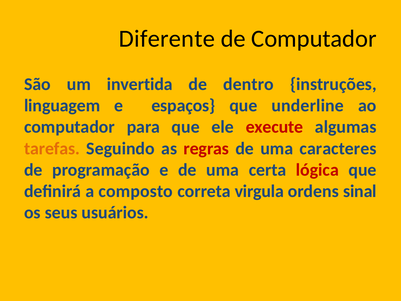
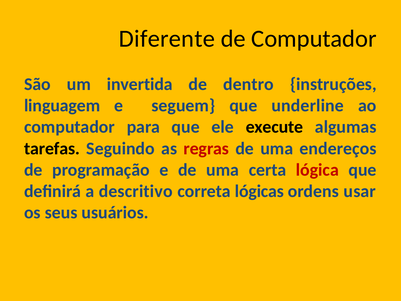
espaços: espaços -> seguem
execute colour: red -> black
tarefas colour: orange -> black
caracteres: caracteres -> endereços
composto: composto -> descritivo
virgula: virgula -> lógicas
sinal: sinal -> usar
